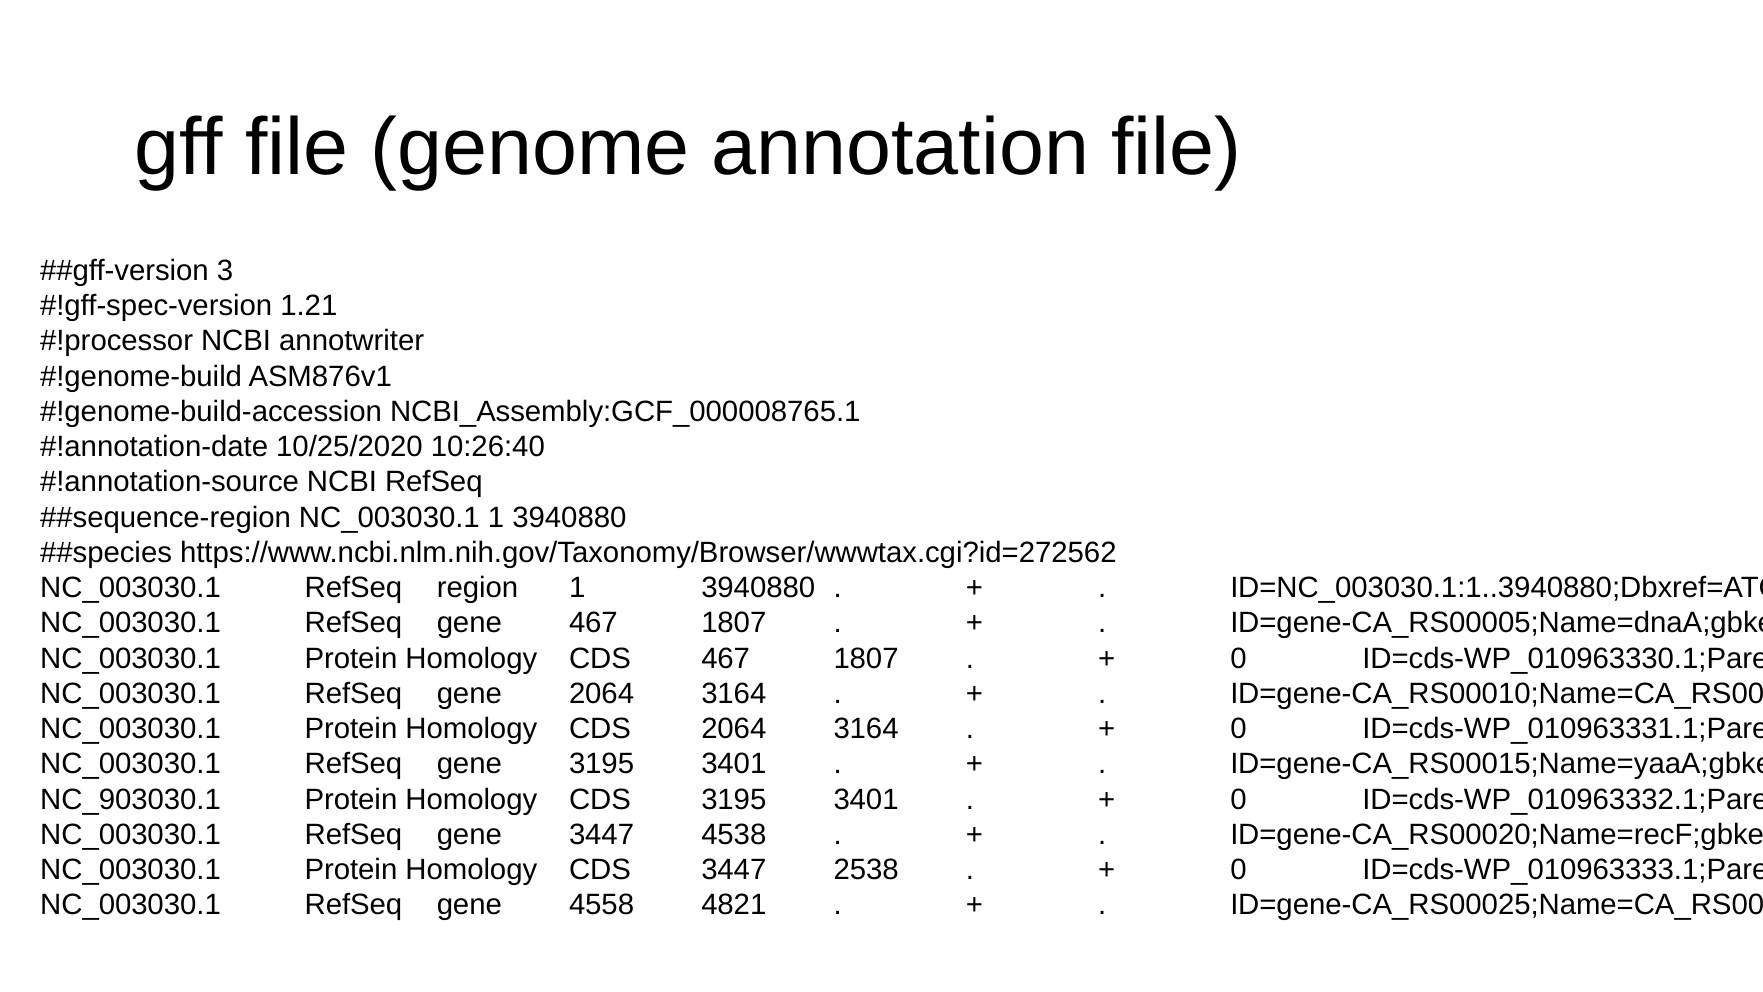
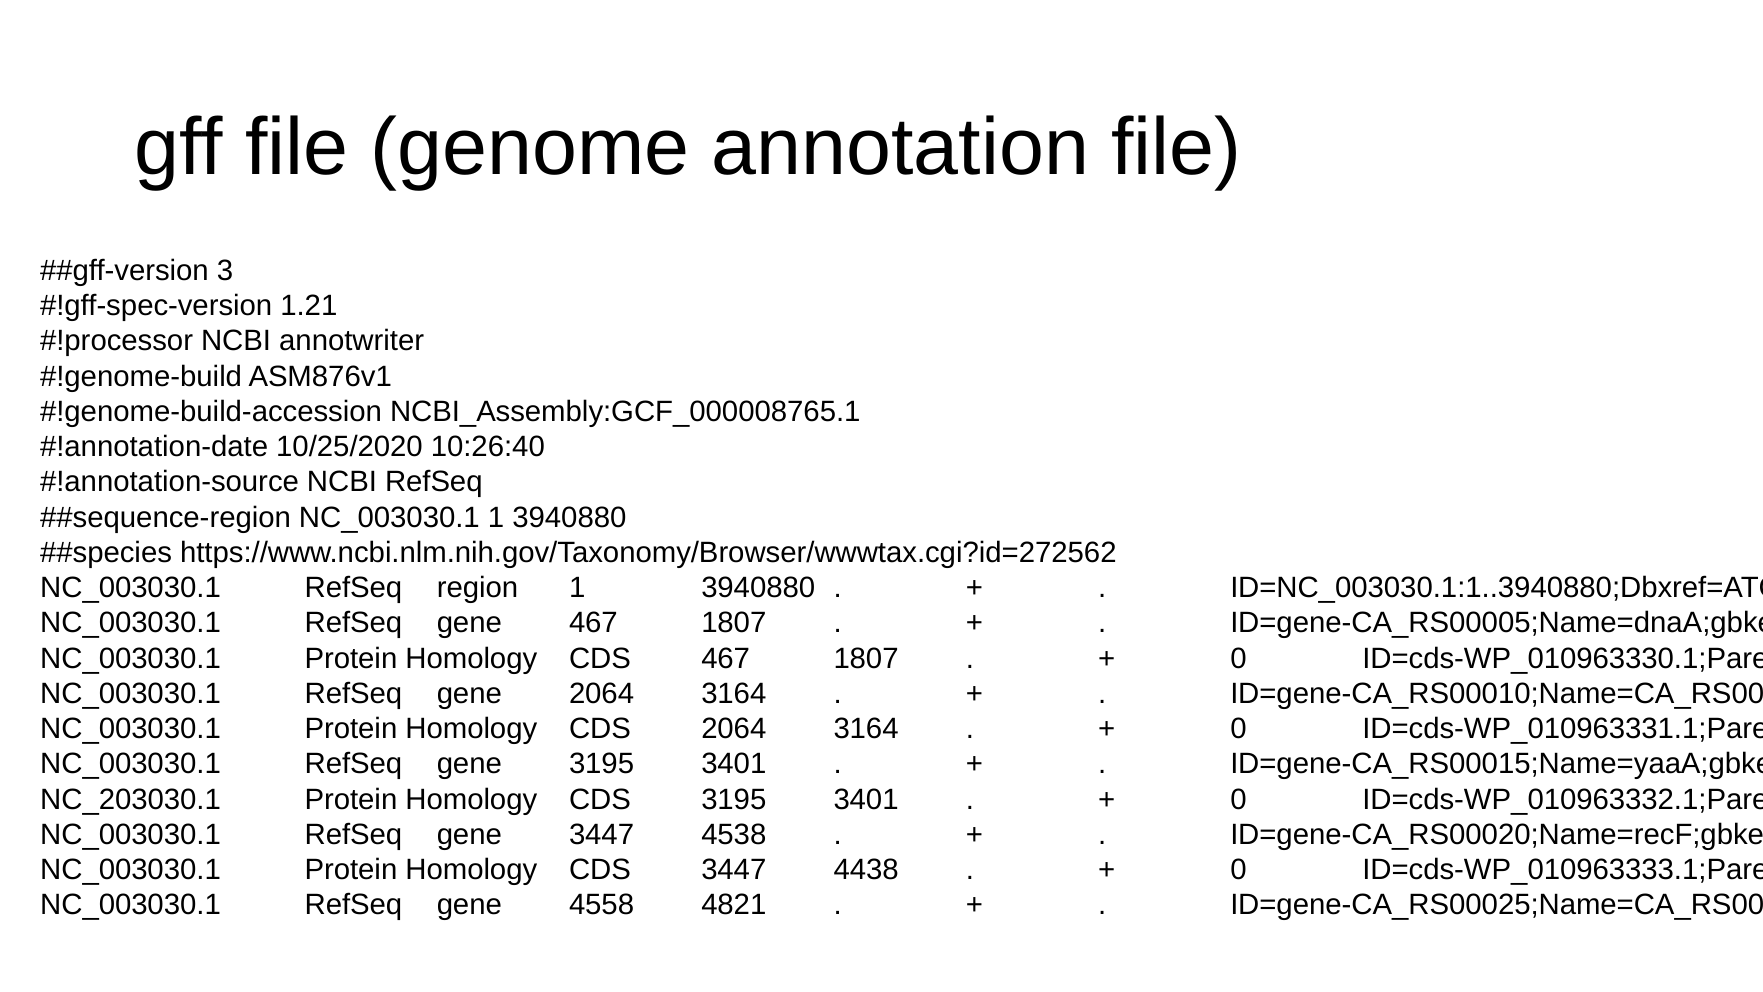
NC_903030.1: NC_903030.1 -> NC_203030.1
2538: 2538 -> 4438
